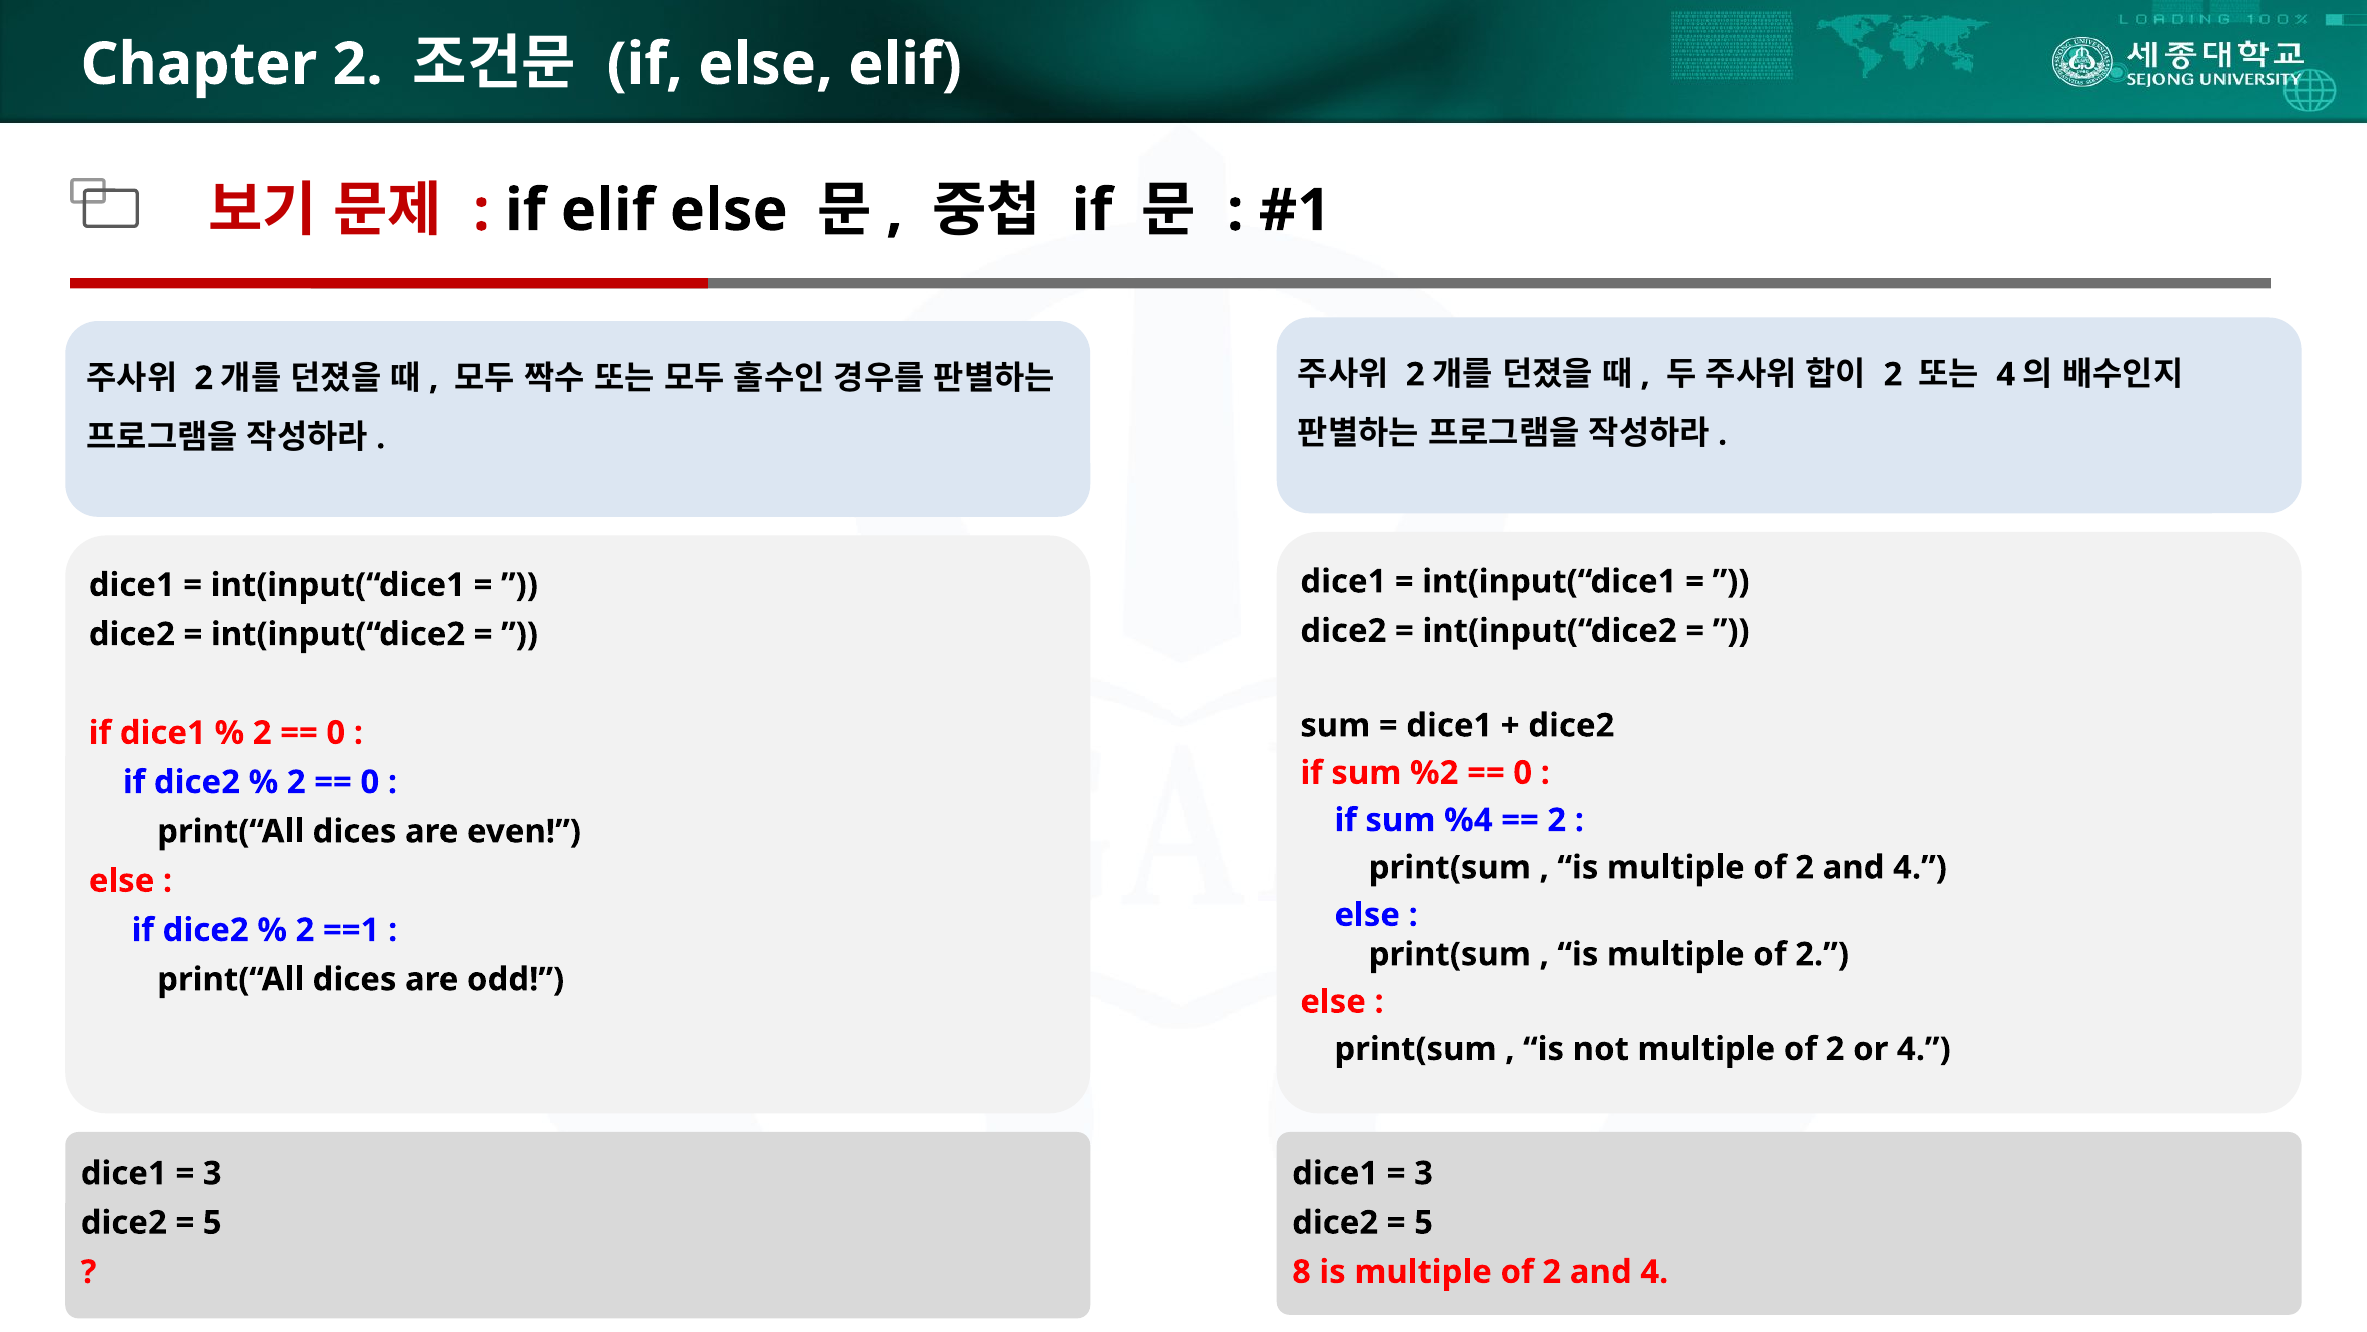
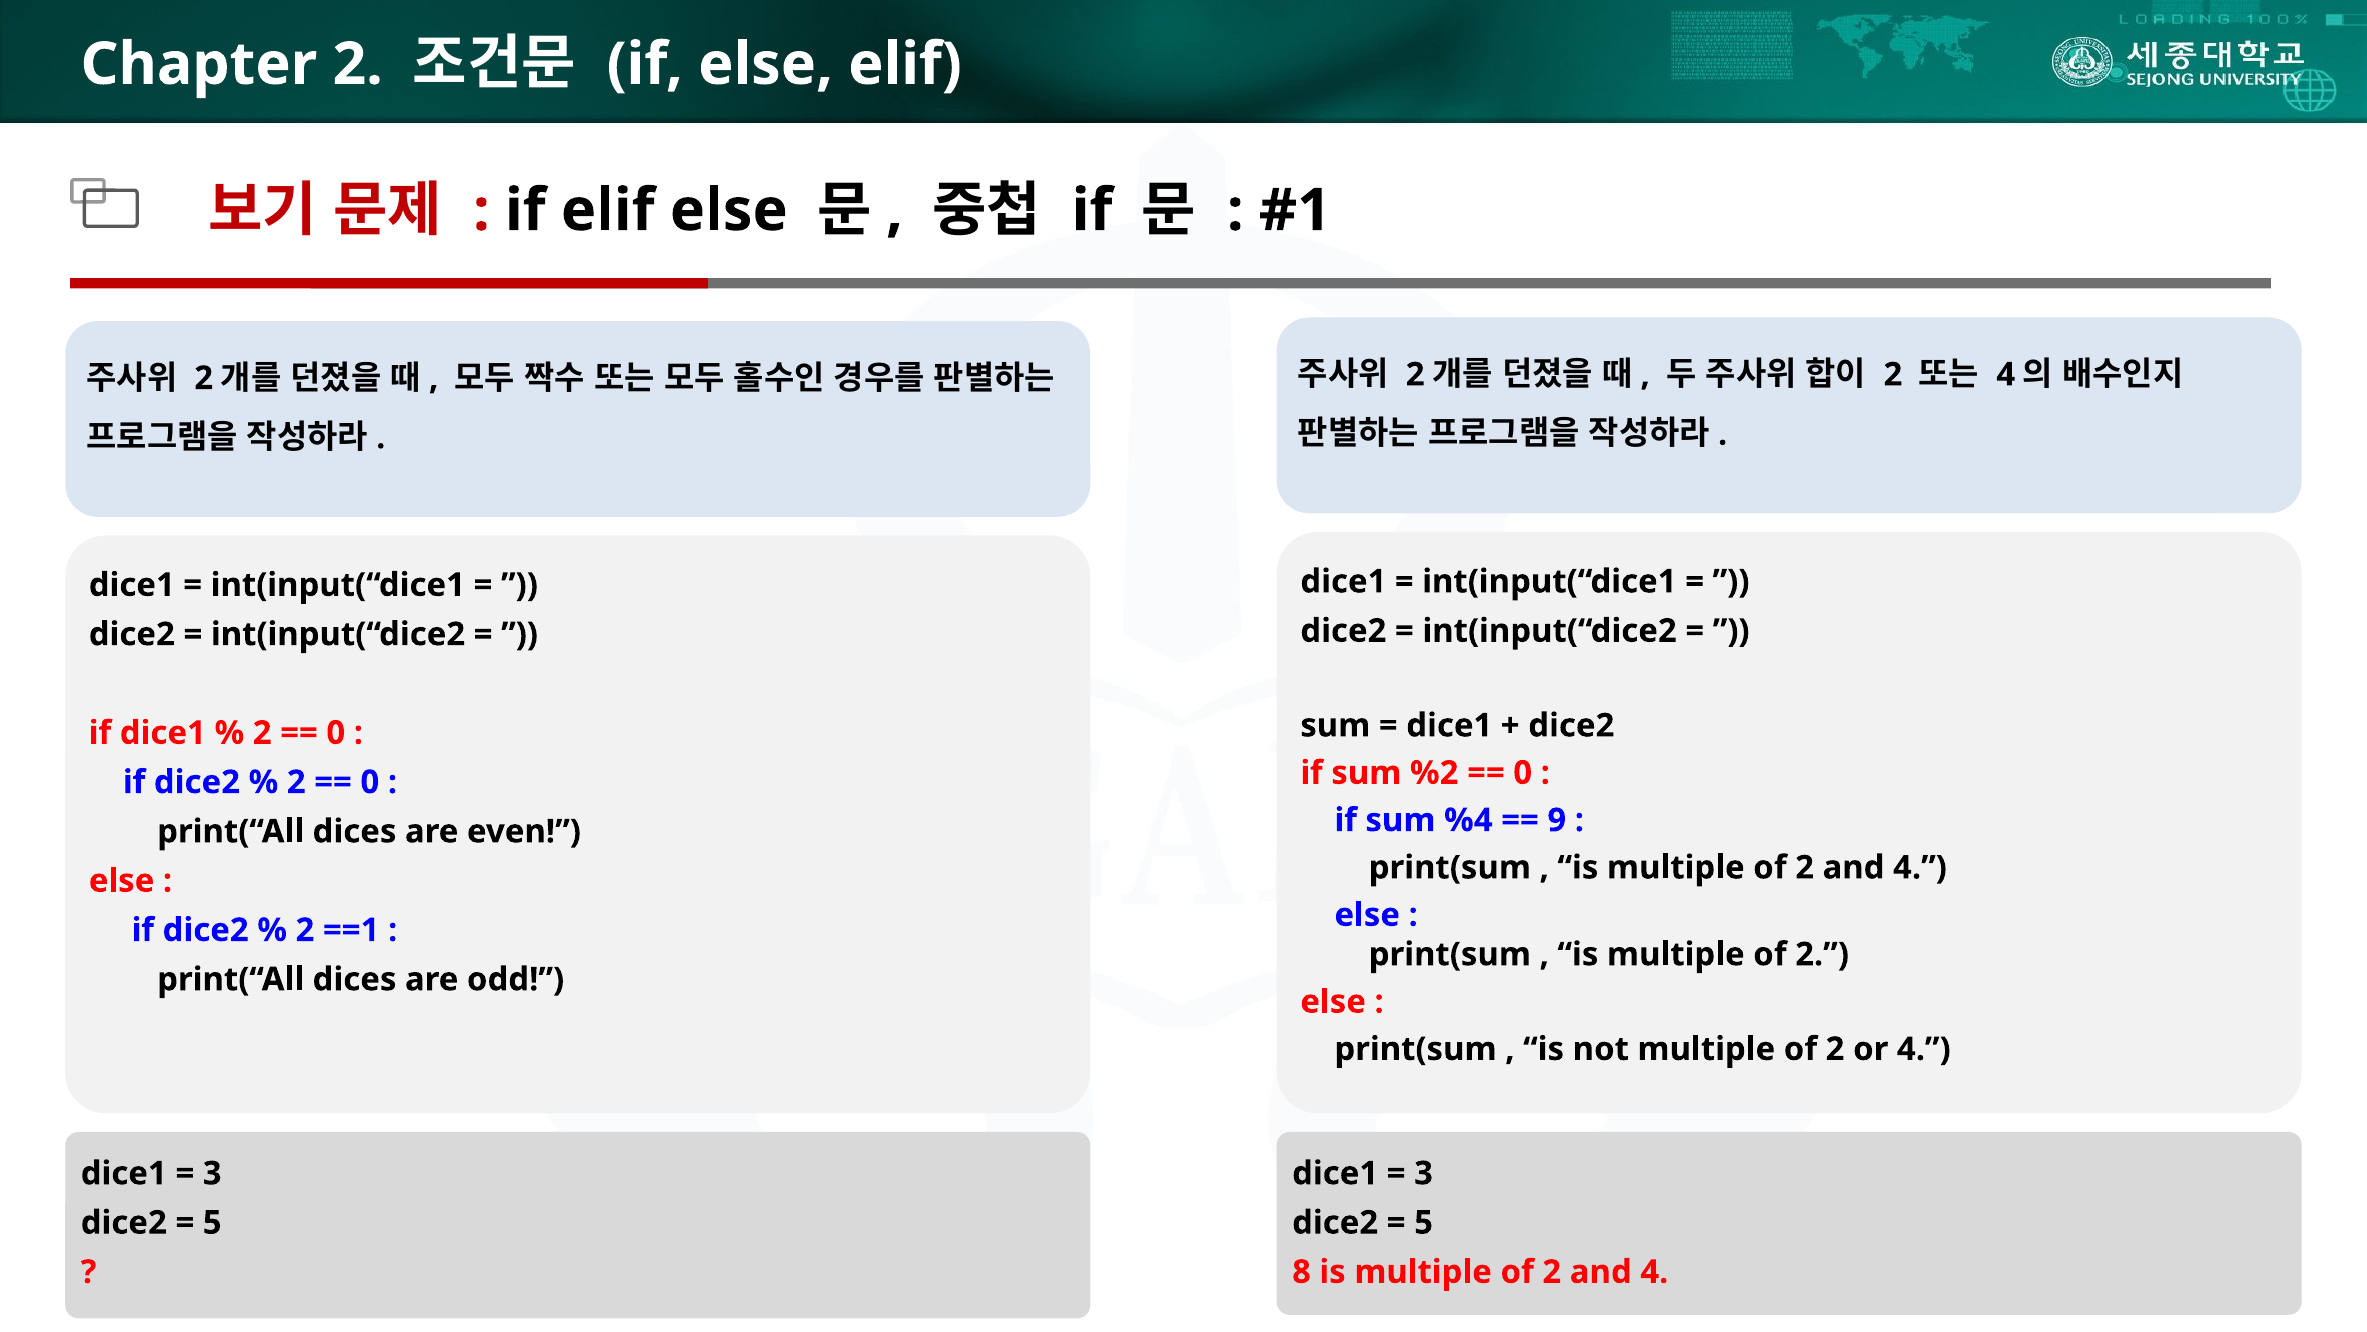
2 at (1557, 820): 2 -> 9
